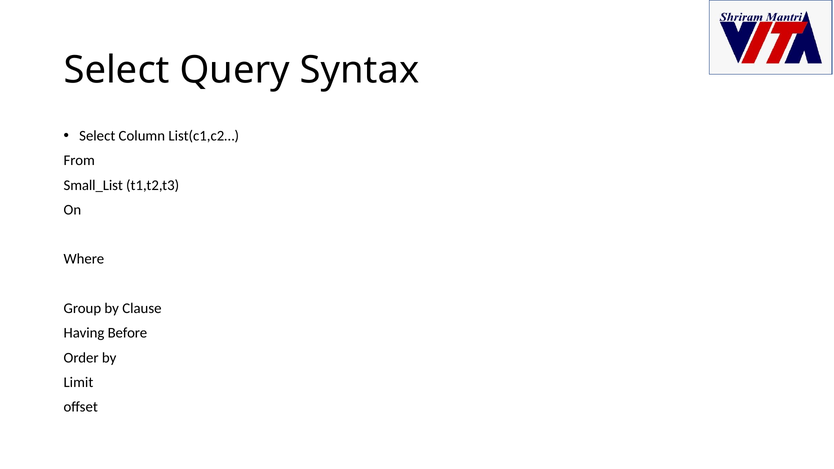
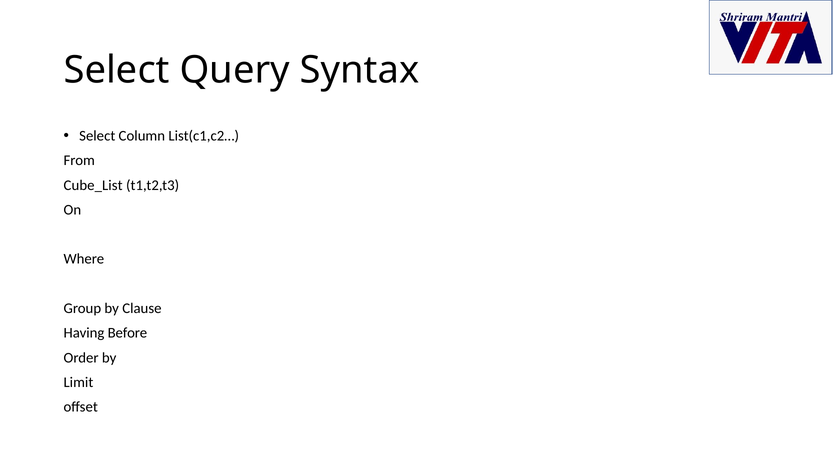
Small_List: Small_List -> Cube_List
